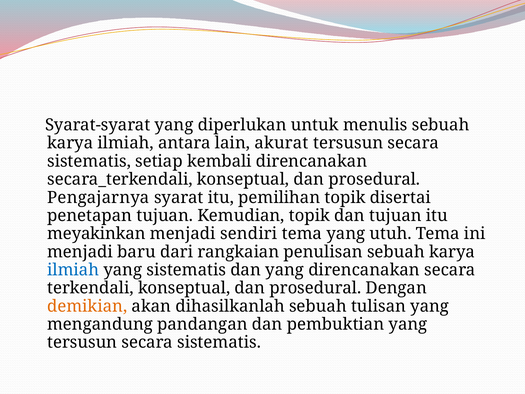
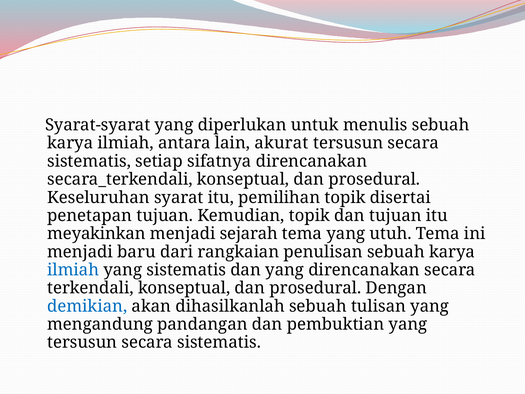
kembali: kembali -> sifatnya
Pengajarnya: Pengajarnya -> Keseluruhan
sendiri: sendiri -> sejarah
demikian colour: orange -> blue
